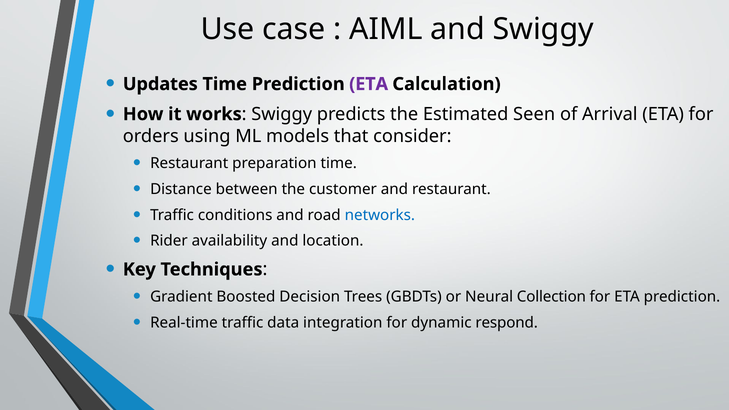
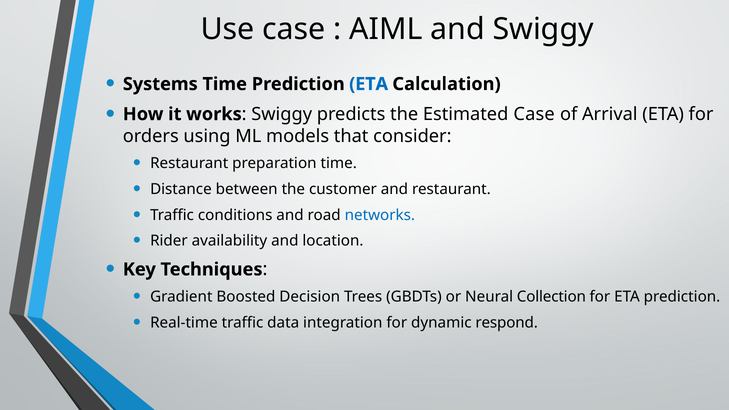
Updates: Updates -> Systems
ETA at (369, 84) colour: purple -> blue
Estimated Seen: Seen -> Case
